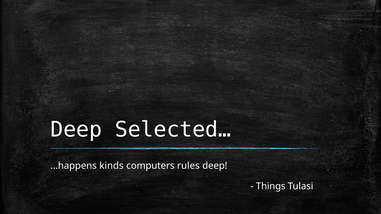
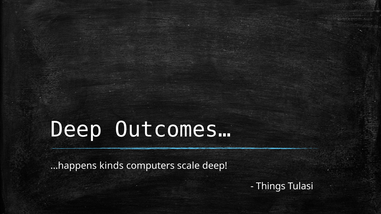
Selected…: Selected… -> Outcomes…
rules: rules -> scale
